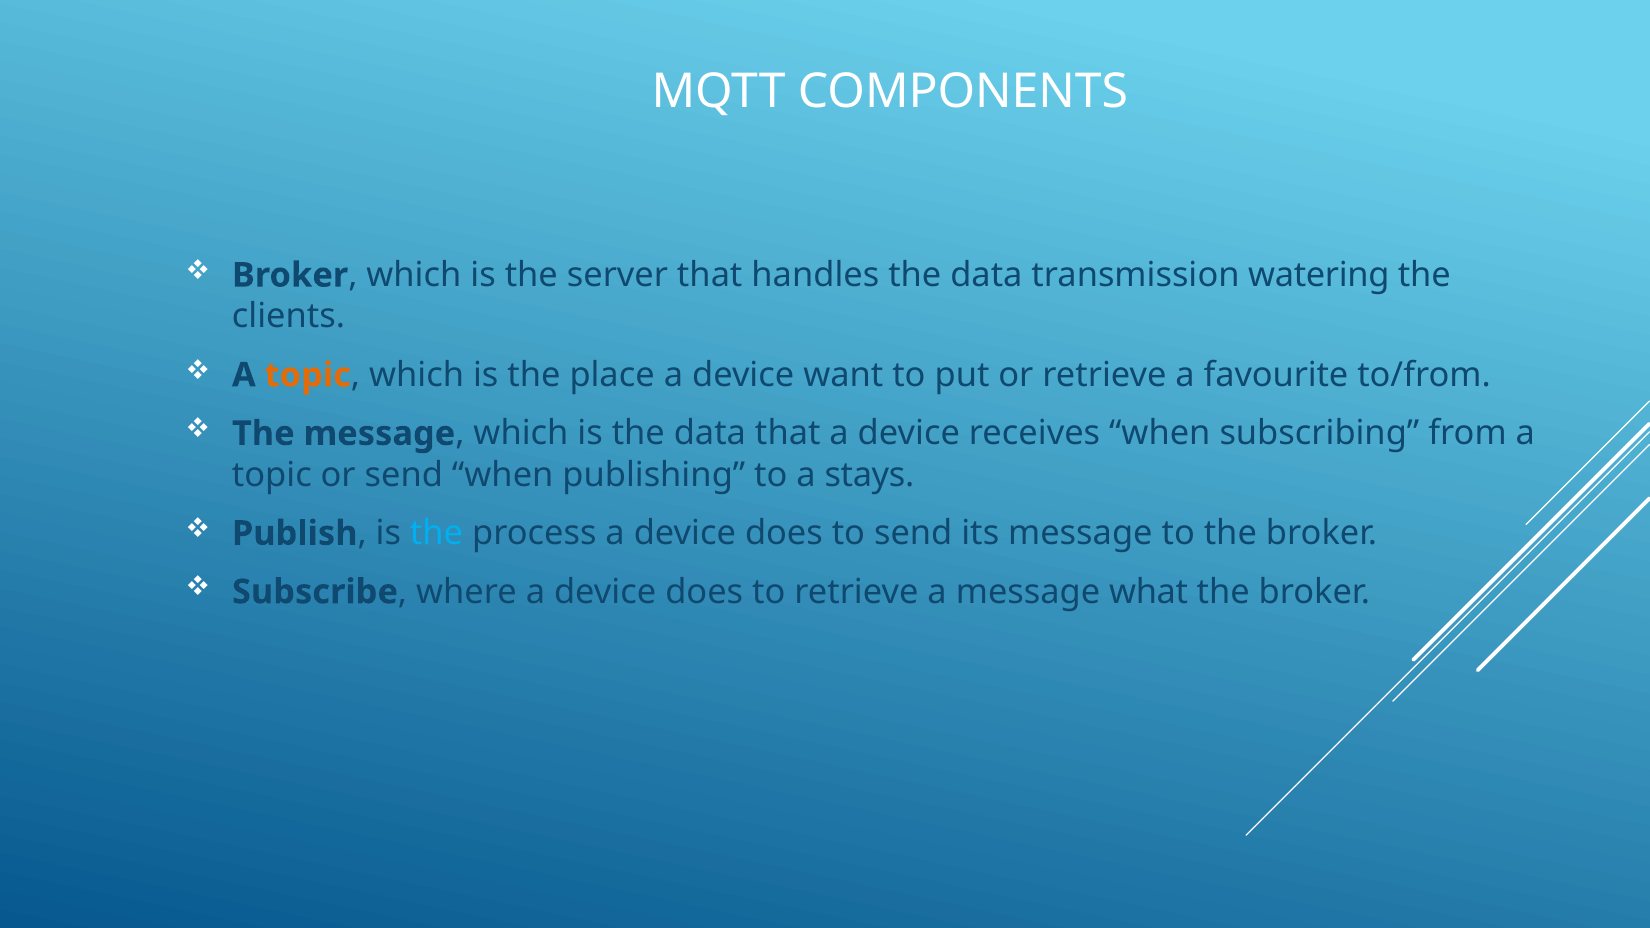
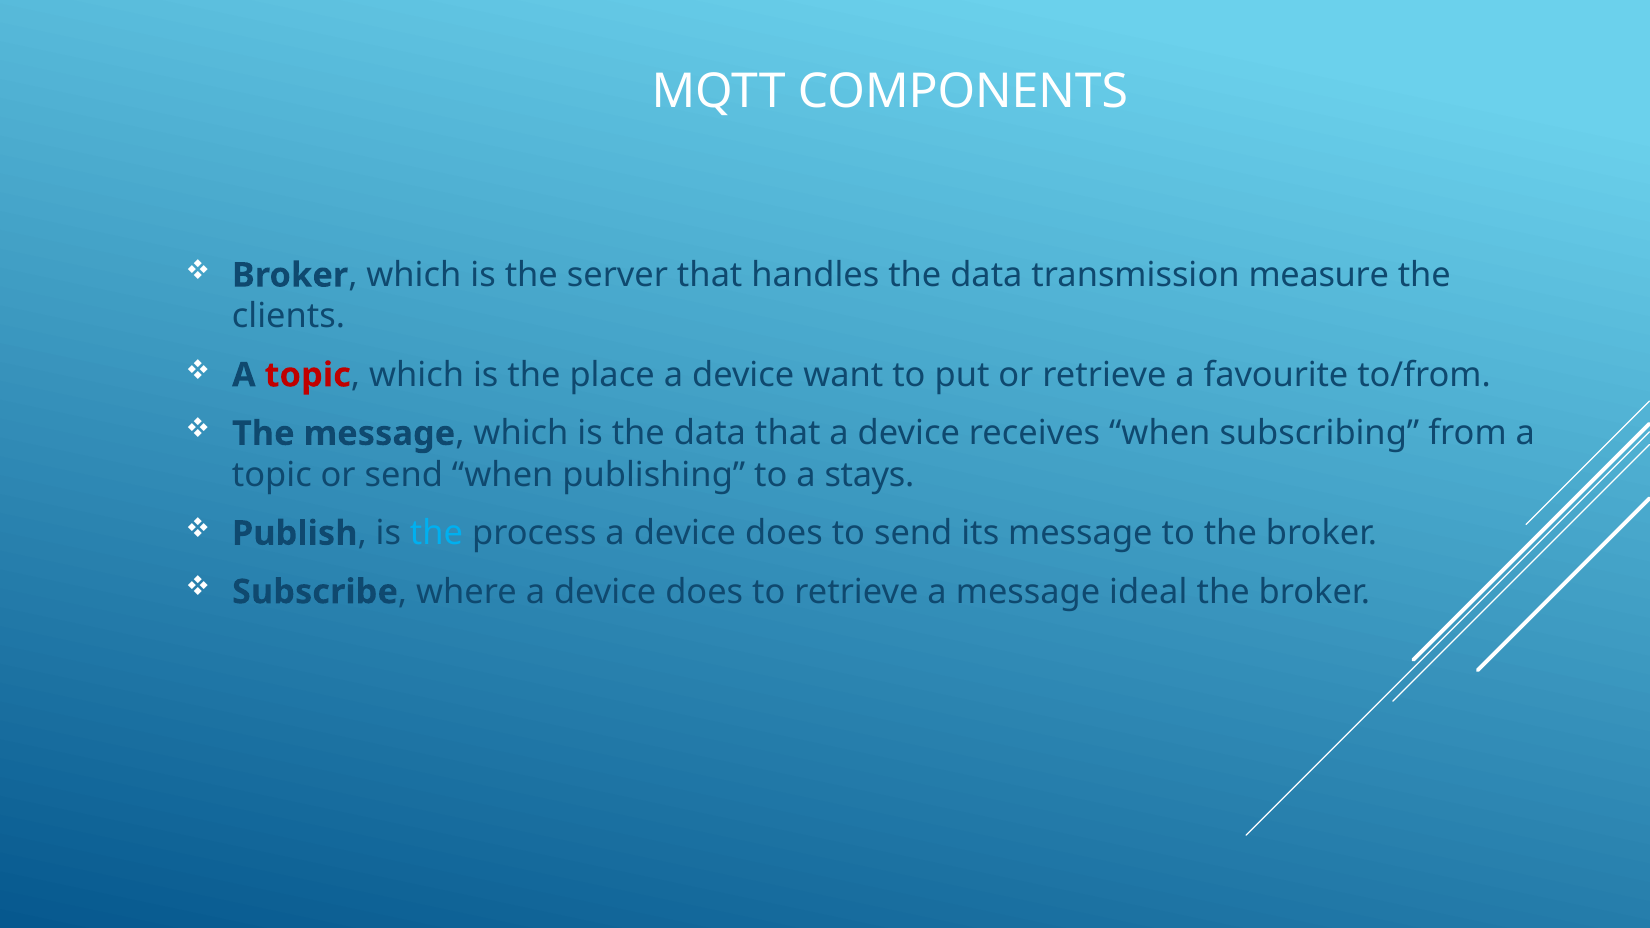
watering: watering -> measure
topic at (308, 375) colour: orange -> red
what: what -> ideal
